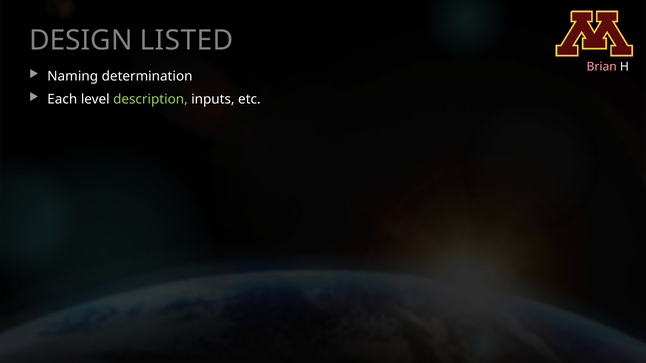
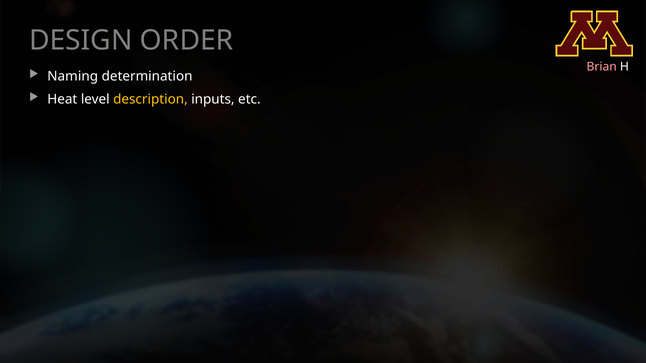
LISTED: LISTED -> ORDER
Each: Each -> Heat
description colour: light green -> yellow
